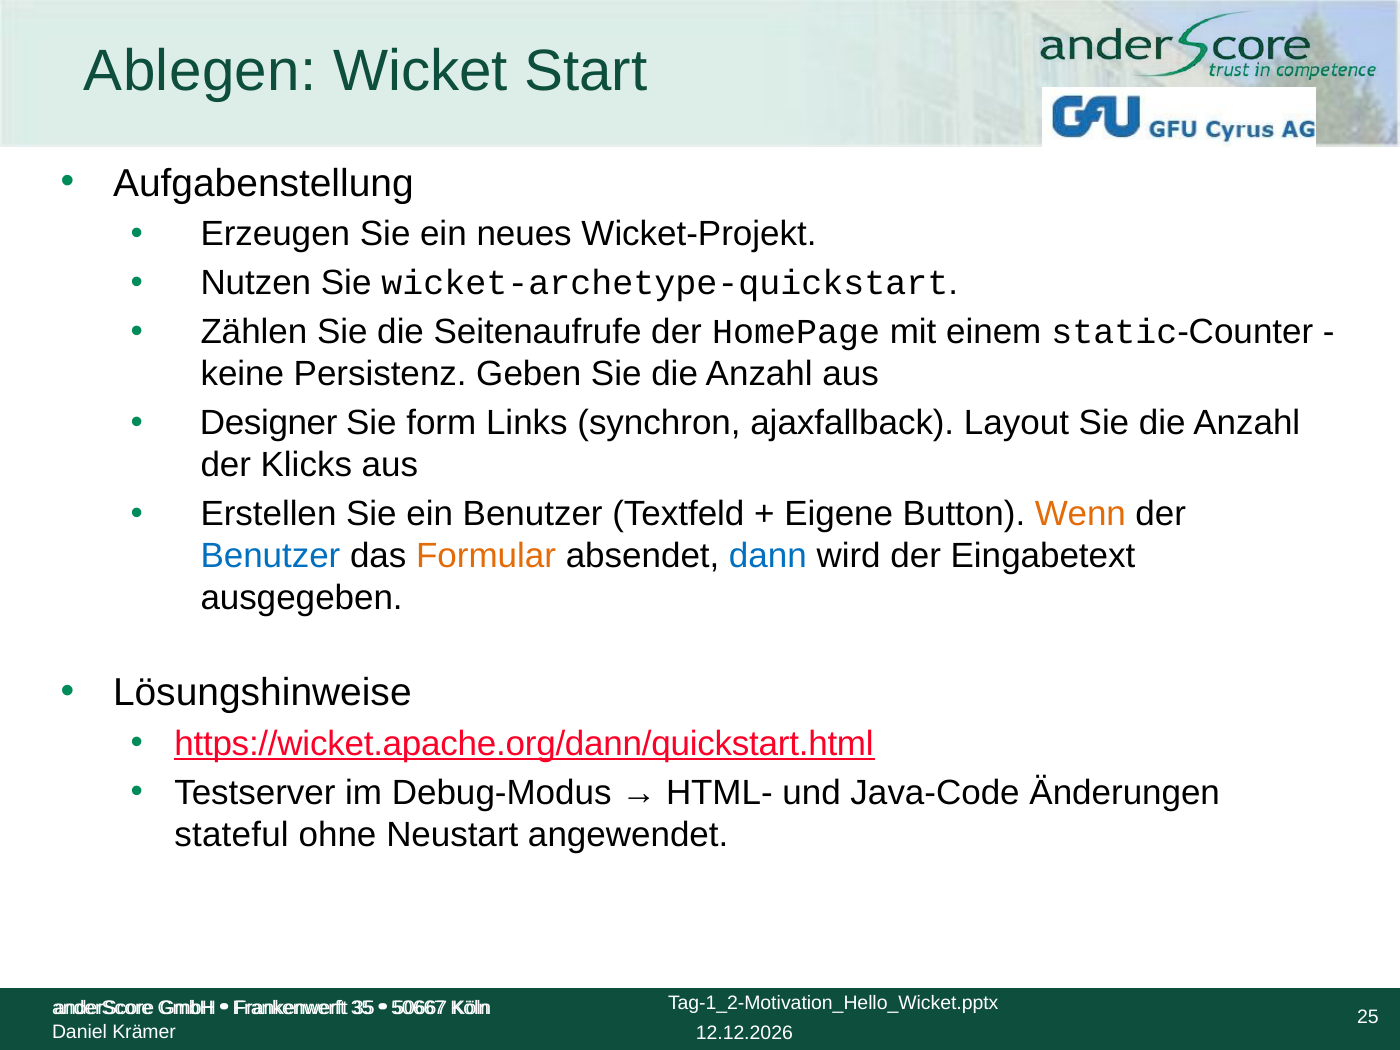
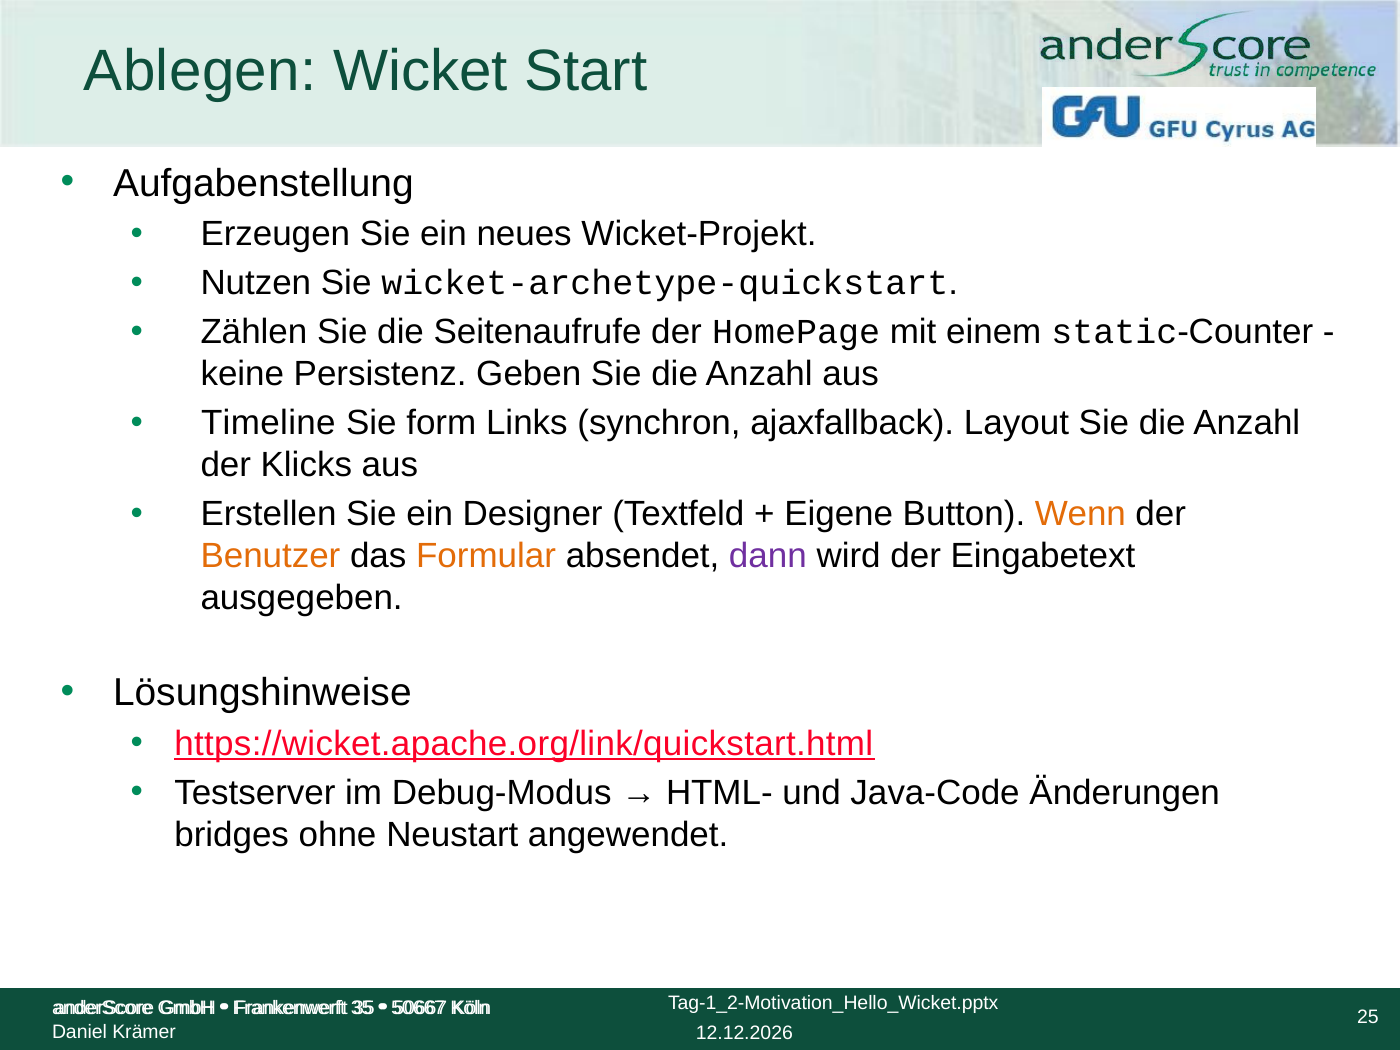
Designer: Designer -> Timeline
ein Benutzer: Benutzer -> Designer
Benutzer at (270, 556) colour: blue -> orange
dann colour: blue -> purple
https://wicket.apache.org/dann/quickstart.html: https://wicket.apache.org/dann/quickstart.html -> https://wicket.apache.org/link/quickstart.html
stateful: stateful -> bridges
